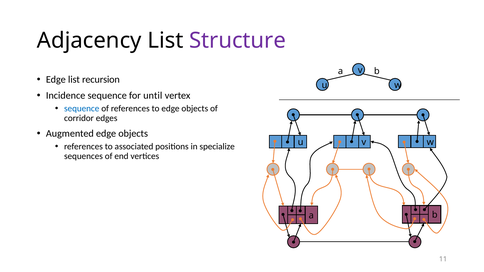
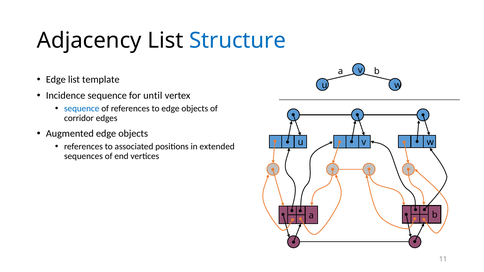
Structure colour: purple -> blue
recursion: recursion -> template
specialize: specialize -> extended
